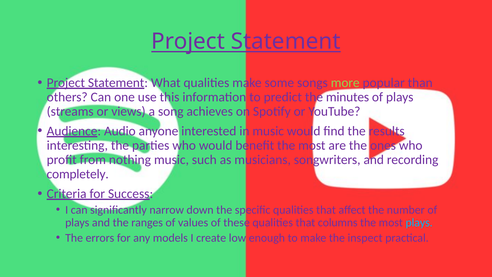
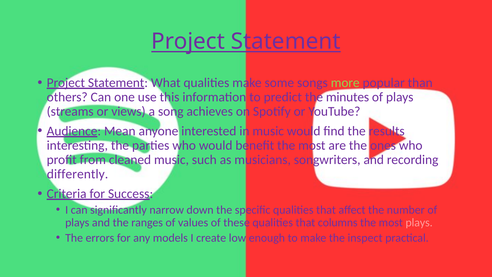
Audio: Audio -> Mean
nothing: nothing -> cleaned
completely: completely -> differently
plays at (419, 222) colour: light blue -> pink
